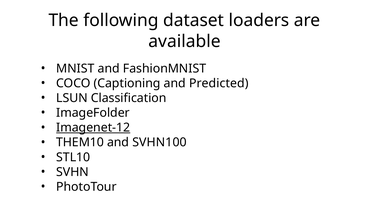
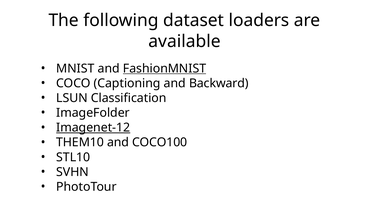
FashionMNIST underline: none -> present
Predicted: Predicted -> Backward
SVHN100: SVHN100 -> COCO100
